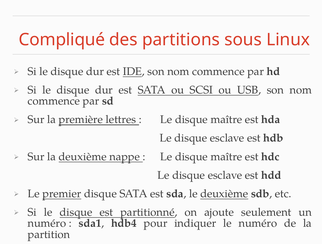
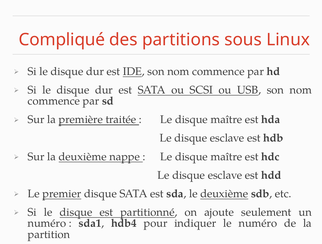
lettres: lettres -> traitée
